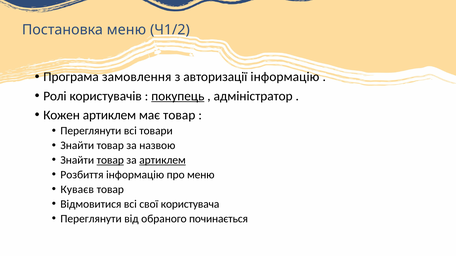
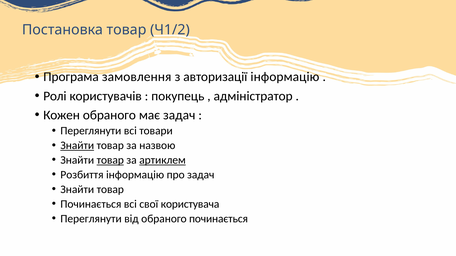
Постановка меню: меню -> товар
покупець underline: present -> none
Кожен артиклем: артиклем -> обраного
має товар: товар -> задач
Знайти at (77, 146) underline: none -> present
про меню: меню -> задач
Куваєв at (77, 190): Куваєв -> Знайти
Відмовитися at (91, 204): Відмовитися -> Починається
